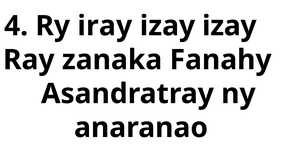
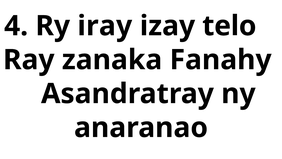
izay izay: izay -> telo
